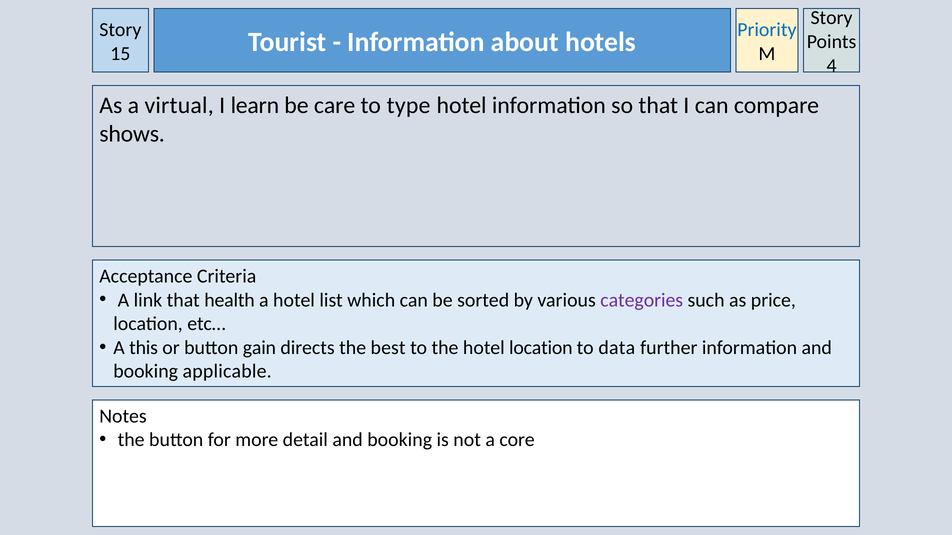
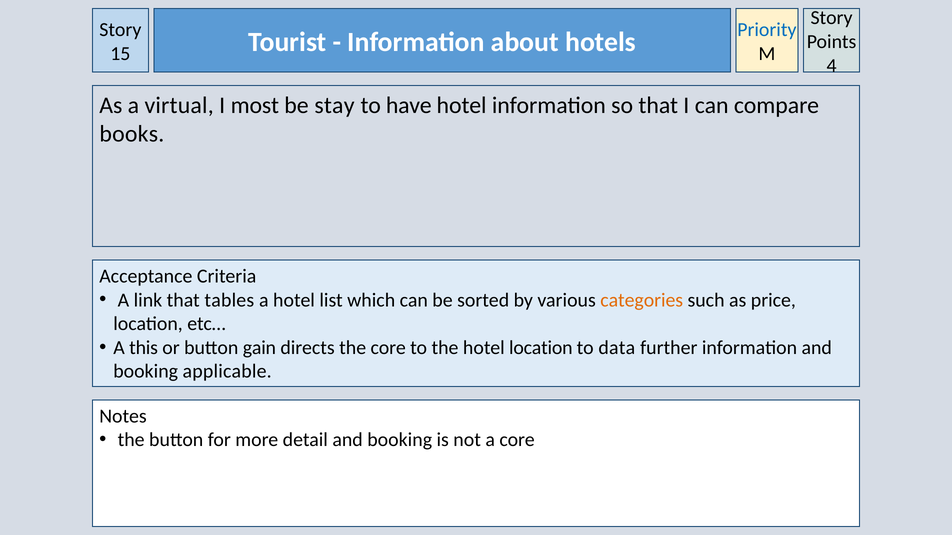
learn: learn -> most
care: care -> stay
type: type -> have
shows: shows -> books
health: health -> tables
categories colour: purple -> orange
the best: best -> core
